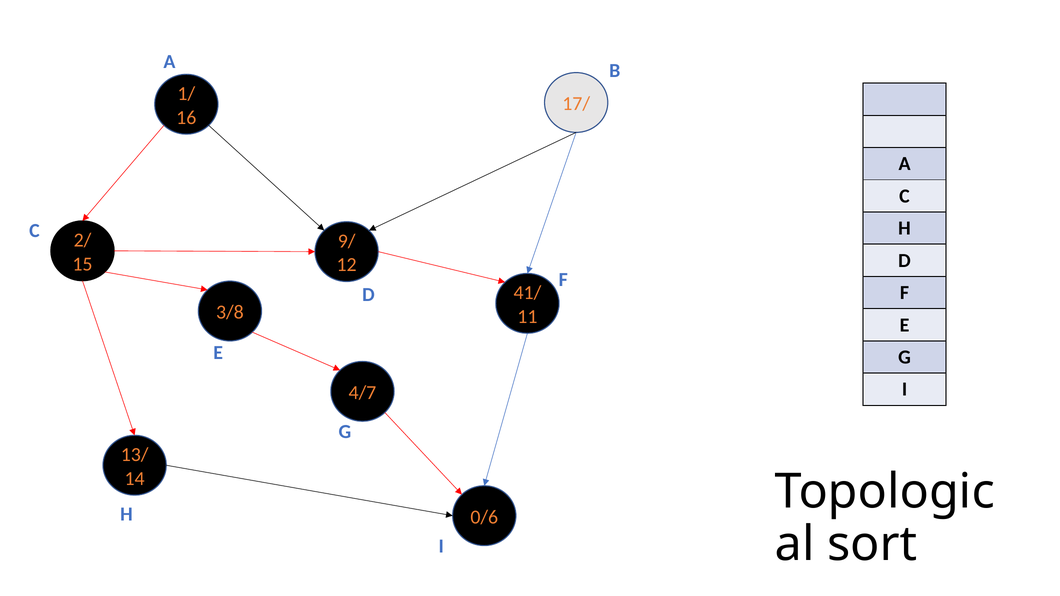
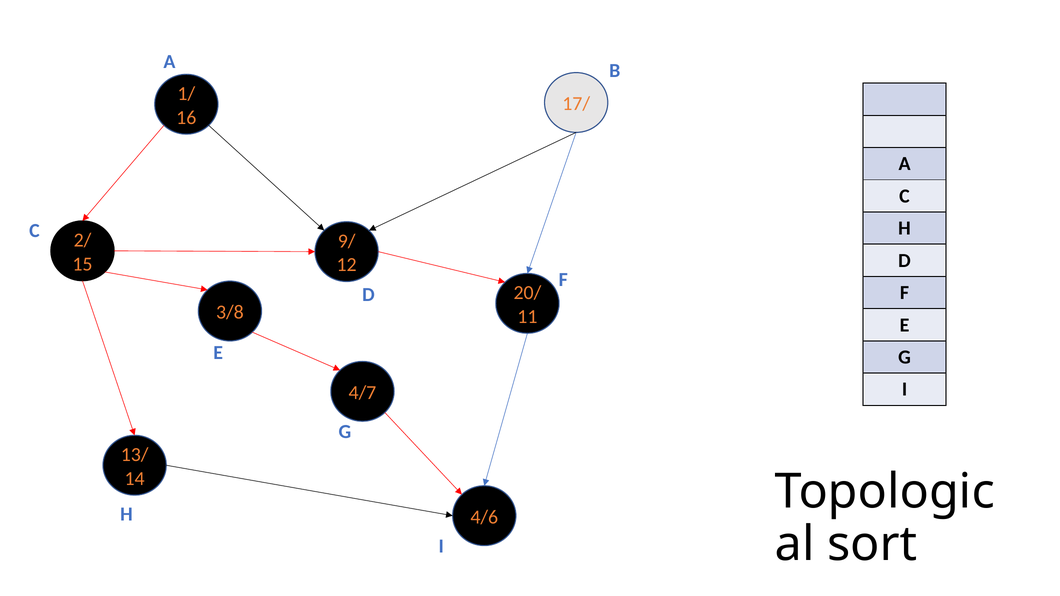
41/: 41/ -> 20/
0/6: 0/6 -> 4/6
